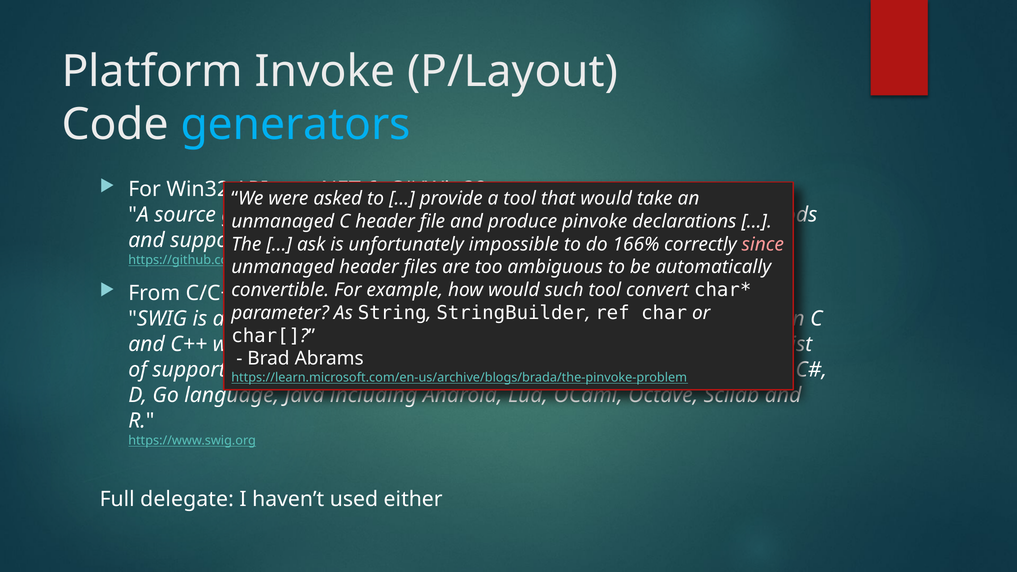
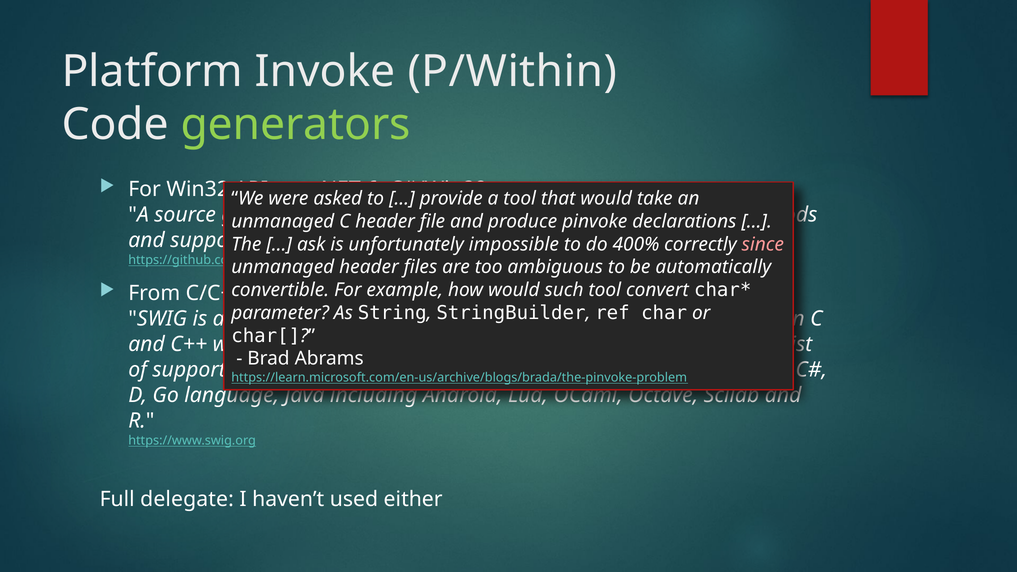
P/Layout: P/Layout -> P/Within
generators colour: light blue -> light green
166%: 166% -> 400%
